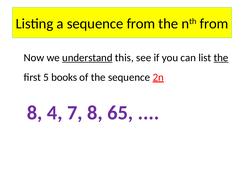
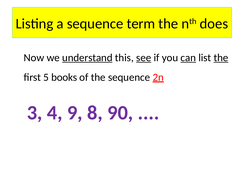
sequence from: from -> term
nth from: from -> does
see underline: none -> present
can underline: none -> present
8 at (35, 113): 8 -> 3
7: 7 -> 9
65: 65 -> 90
